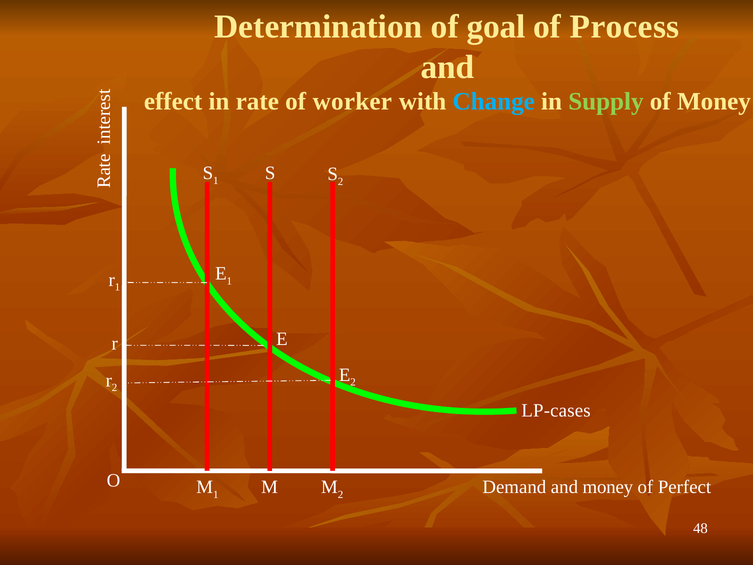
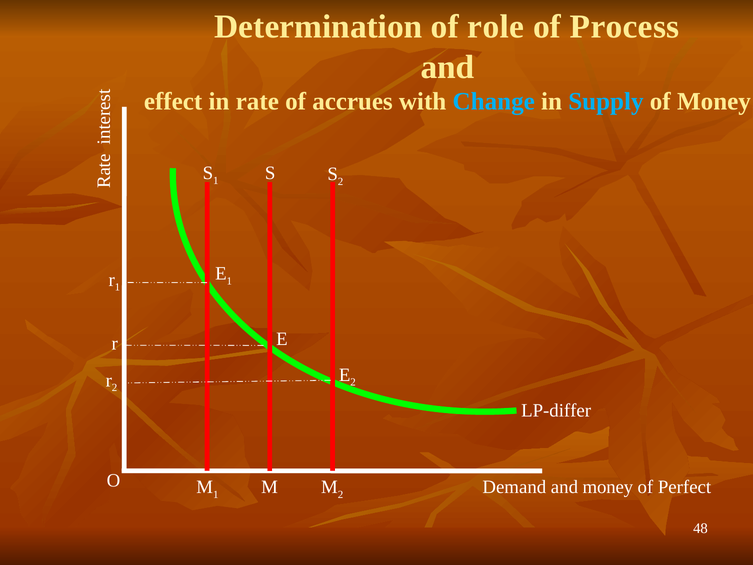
goal: goal -> role
worker: worker -> accrues
Supply colour: light green -> light blue
LP-cases: LP-cases -> LP-differ
